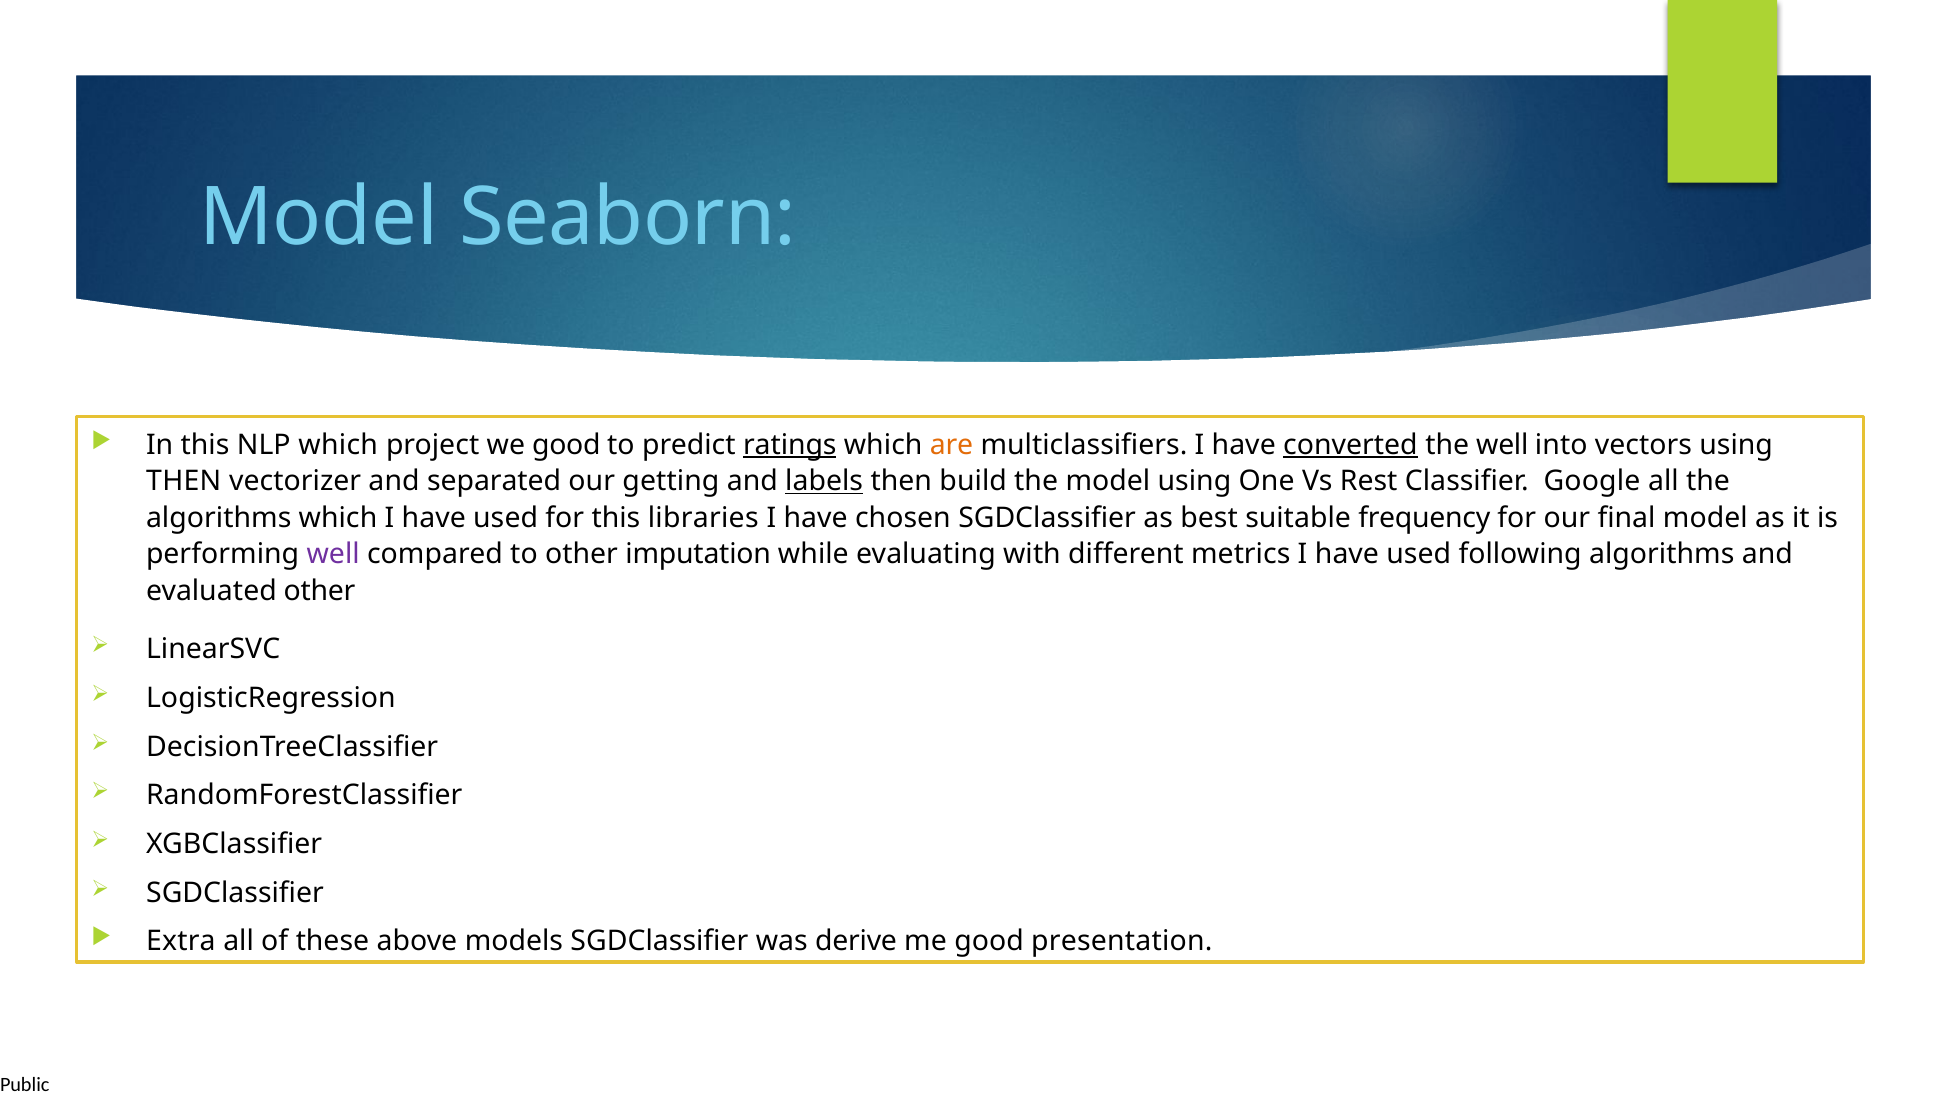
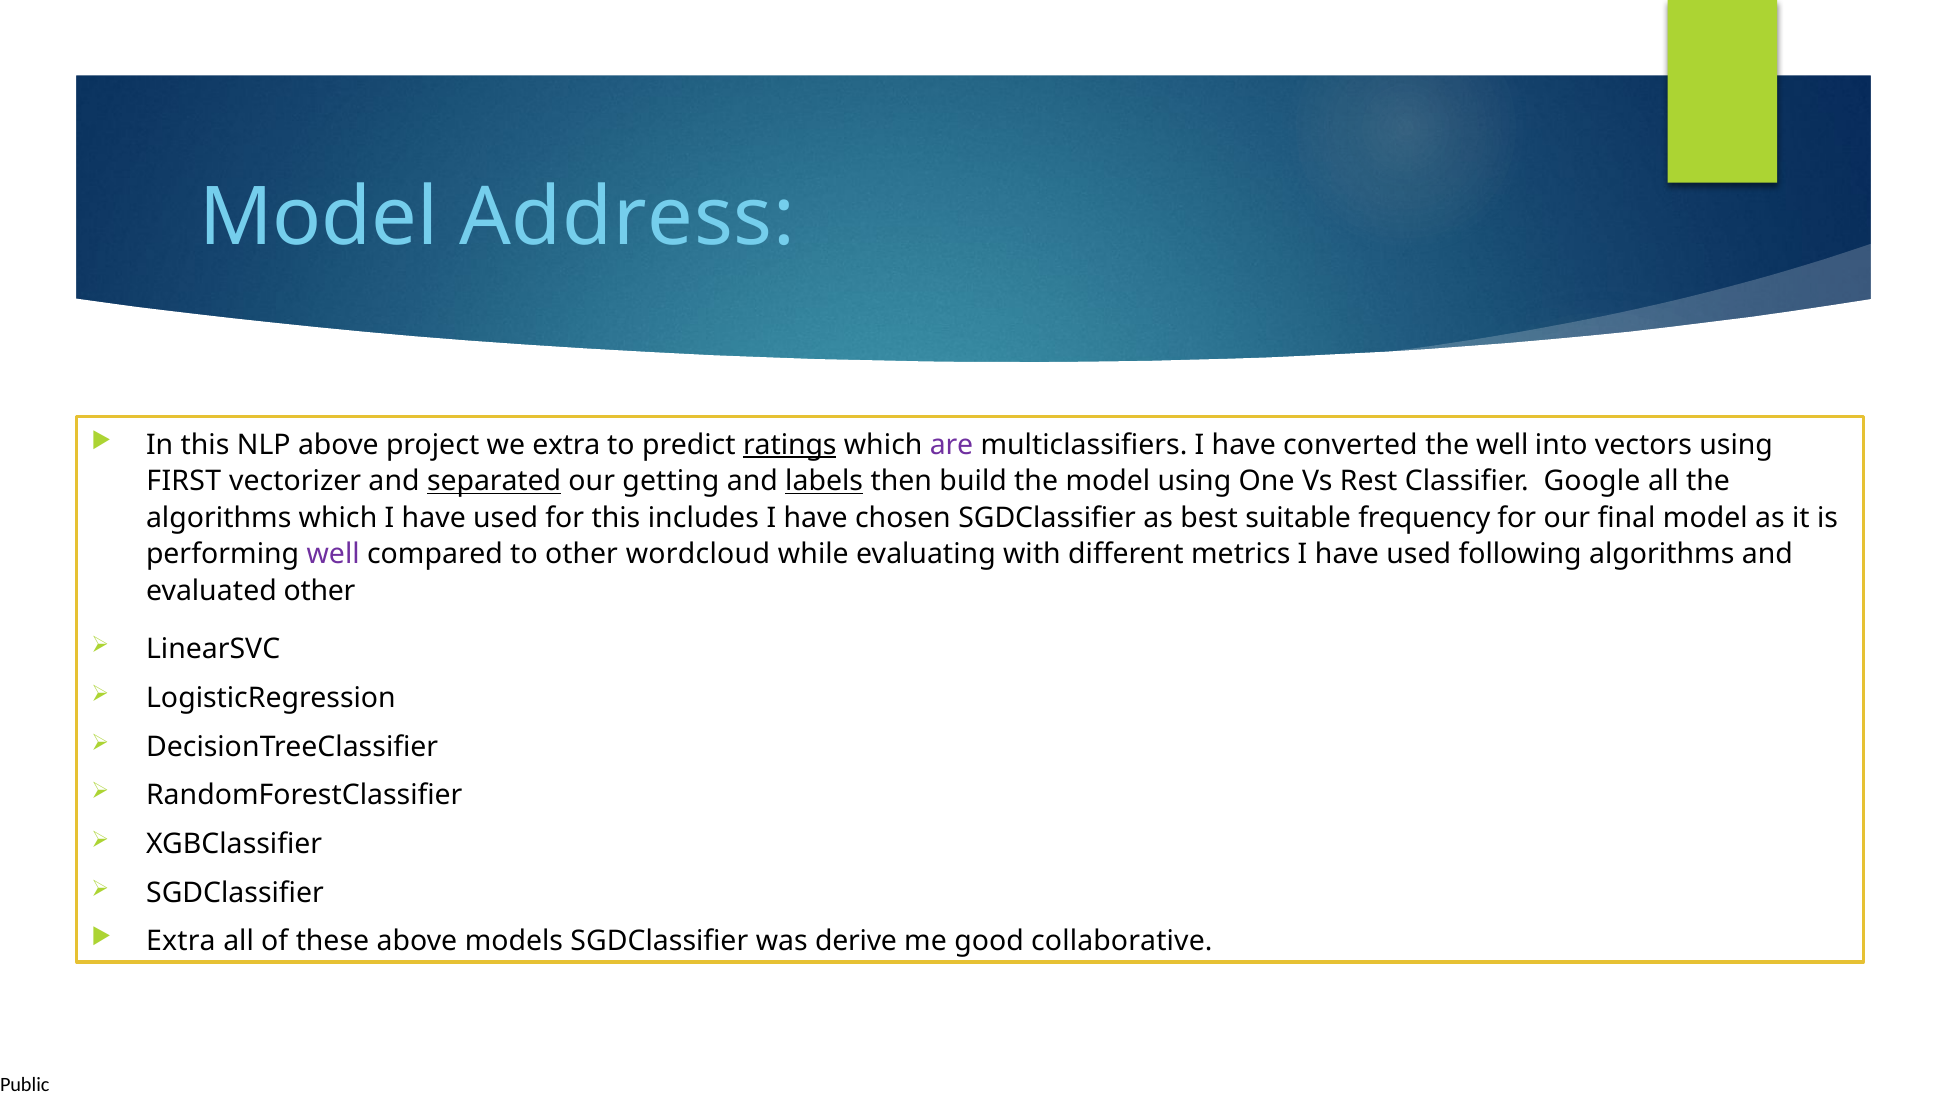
Seaborn: Seaborn -> Address
NLP which: which -> above
we good: good -> extra
are colour: orange -> purple
converted underline: present -> none
THEN at (184, 481): THEN -> FIRST
separated underline: none -> present
libraries: libraries -> includes
imputation: imputation -> wordcloud
presentation: presentation -> collaborative
